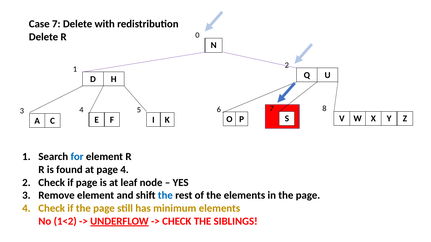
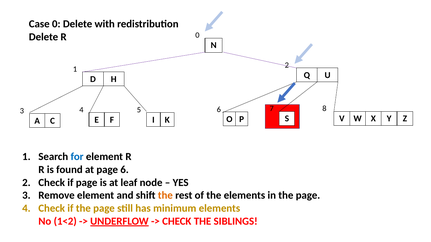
Case 7: 7 -> 0
at page 4: 4 -> 6
the at (165, 196) colour: blue -> orange
